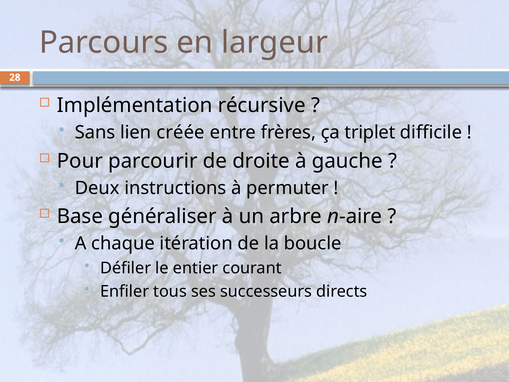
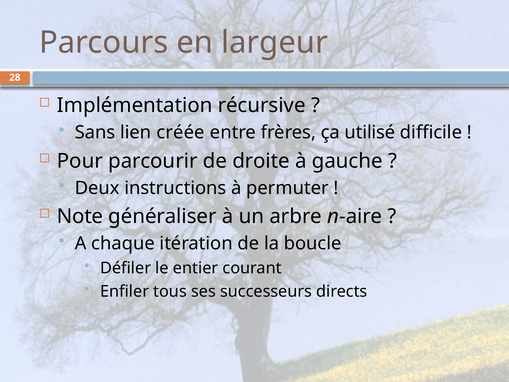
triplet: triplet -> utilisé
Base: Base -> Note
